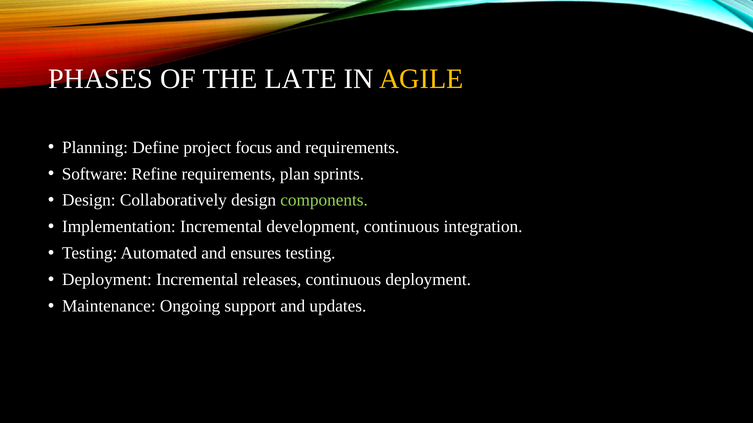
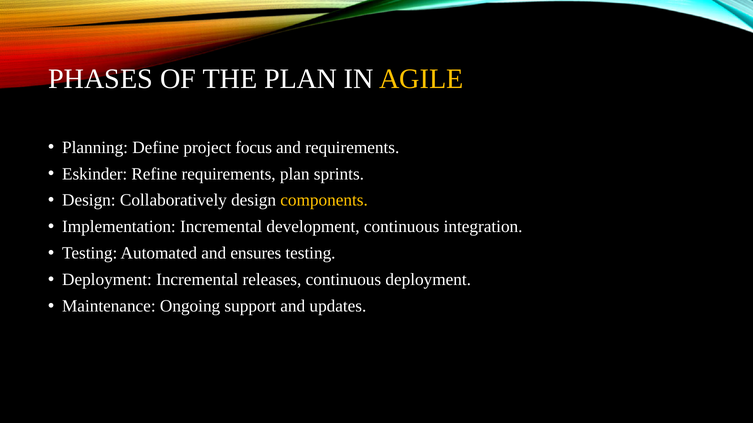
THE LATE: LATE -> PLAN
Software: Software -> Eskinder
components colour: light green -> yellow
